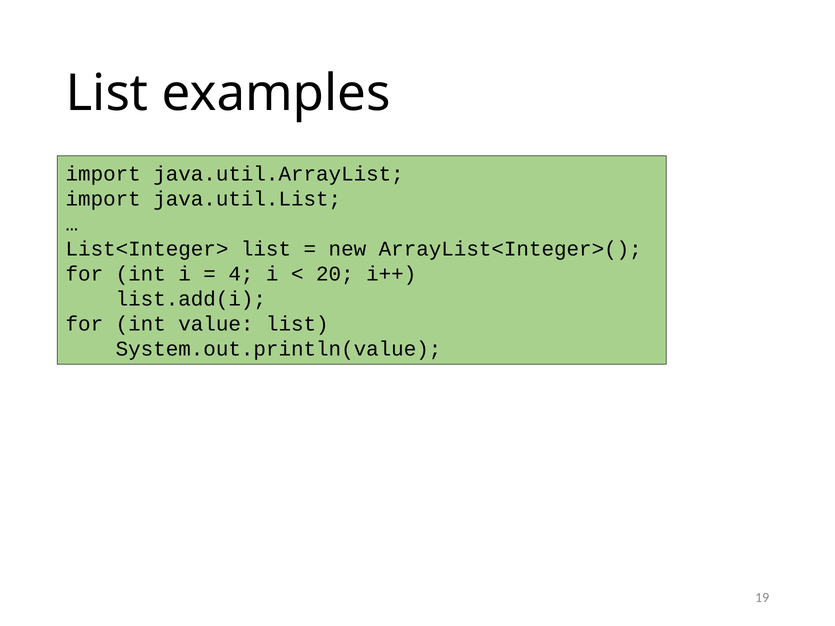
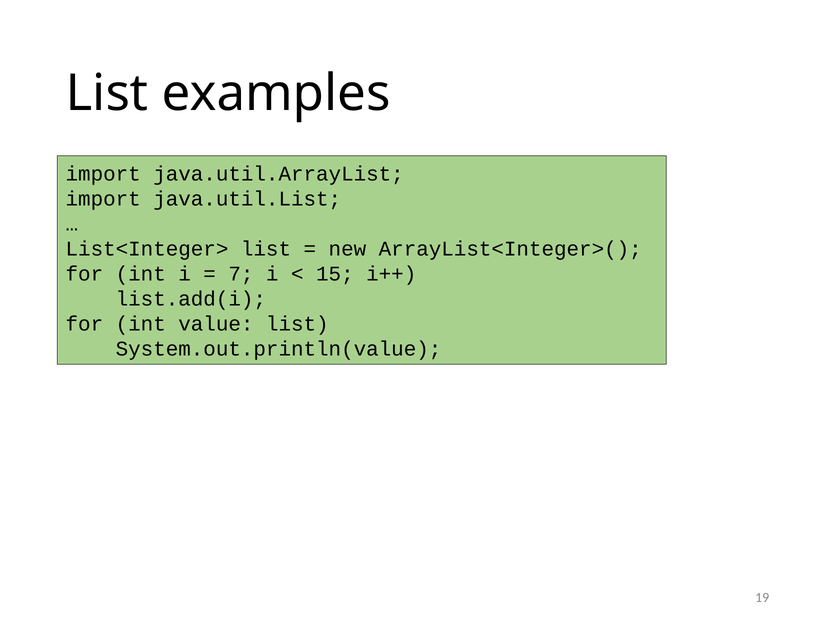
4: 4 -> 7
20: 20 -> 15
